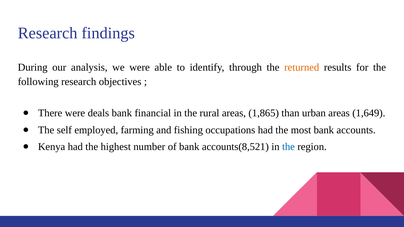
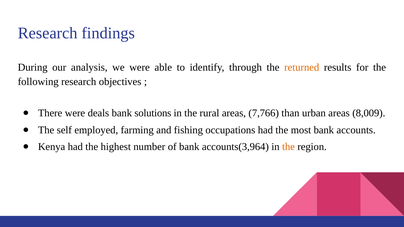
financial: financial -> solutions
1,865: 1,865 -> 7,766
1,649: 1,649 -> 8,009
accounts(8,521: accounts(8,521 -> accounts(3,964
the at (288, 147) colour: blue -> orange
